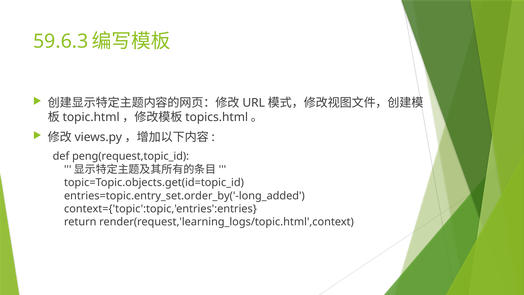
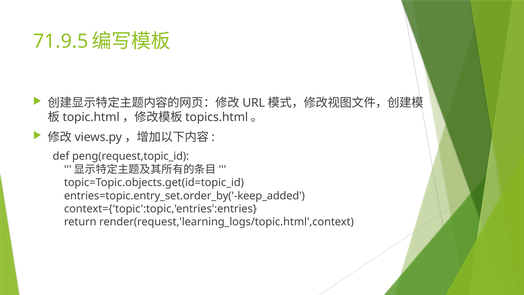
59.6.3: 59.6.3 -> 71.9.5
entries=topic.entry_set.order_by('-long_added: entries=topic.entry_set.order_by('-long_added -> entries=topic.entry_set.order_by('-keep_added
